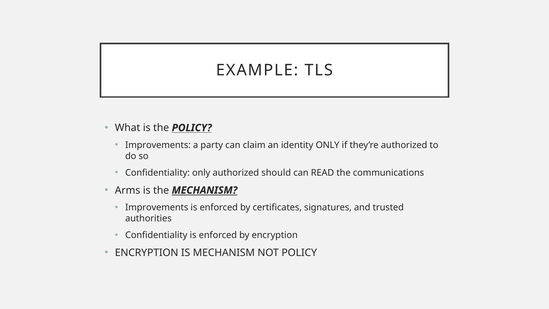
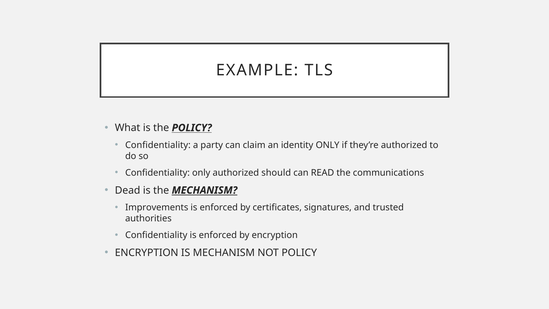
Improvements at (158, 145): Improvements -> Confidentiality
Arms: Arms -> Dead
